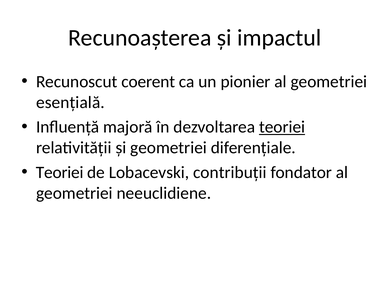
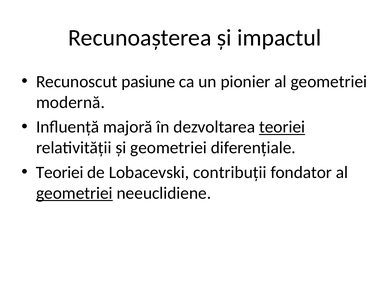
coerent: coerent -> pasiune
esențială: esențială -> modernă
geometriei at (74, 193) underline: none -> present
